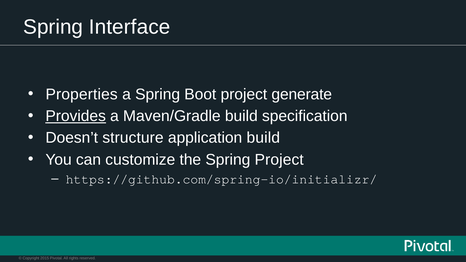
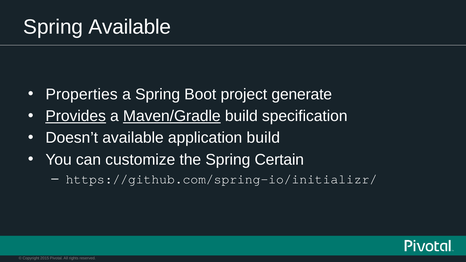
Spring Interface: Interface -> Available
Maven/Gradle underline: none -> present
Doesn’t structure: structure -> available
Spring Project: Project -> Certain
